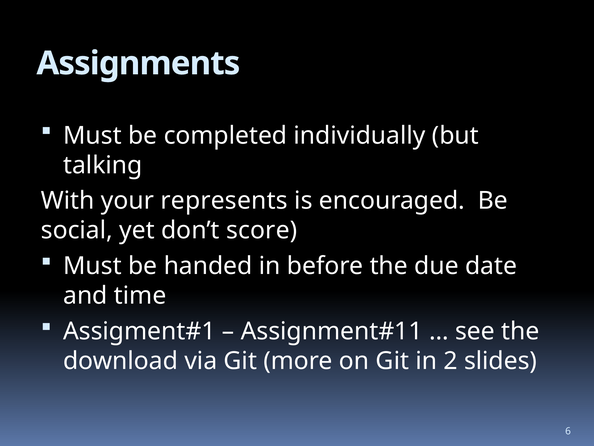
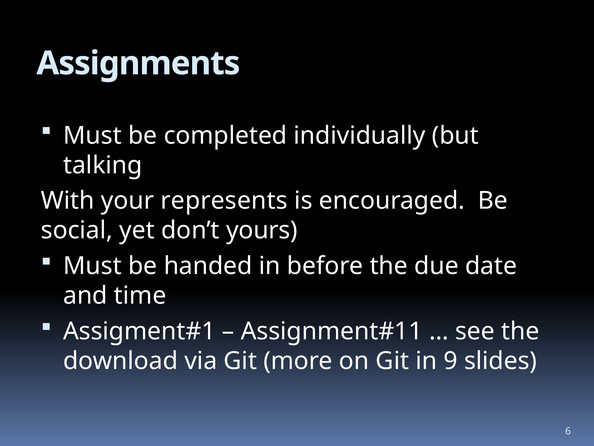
score: score -> yours
2: 2 -> 9
